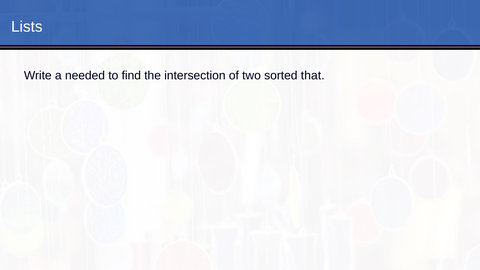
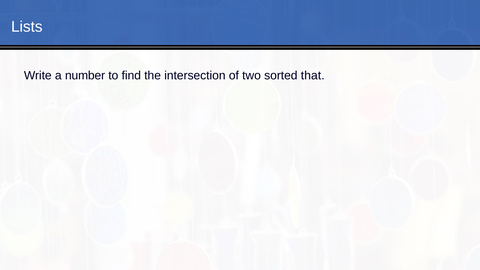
needed: needed -> number
